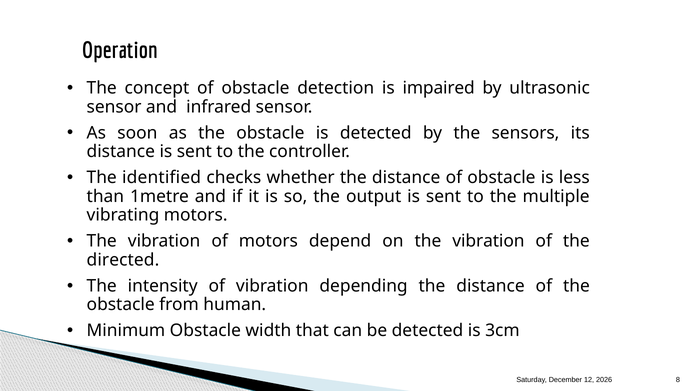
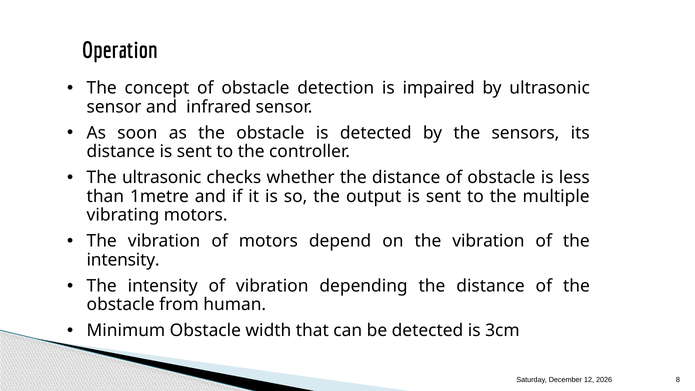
The identified: identified -> ultrasonic
directed at (123, 260): directed -> intensity
